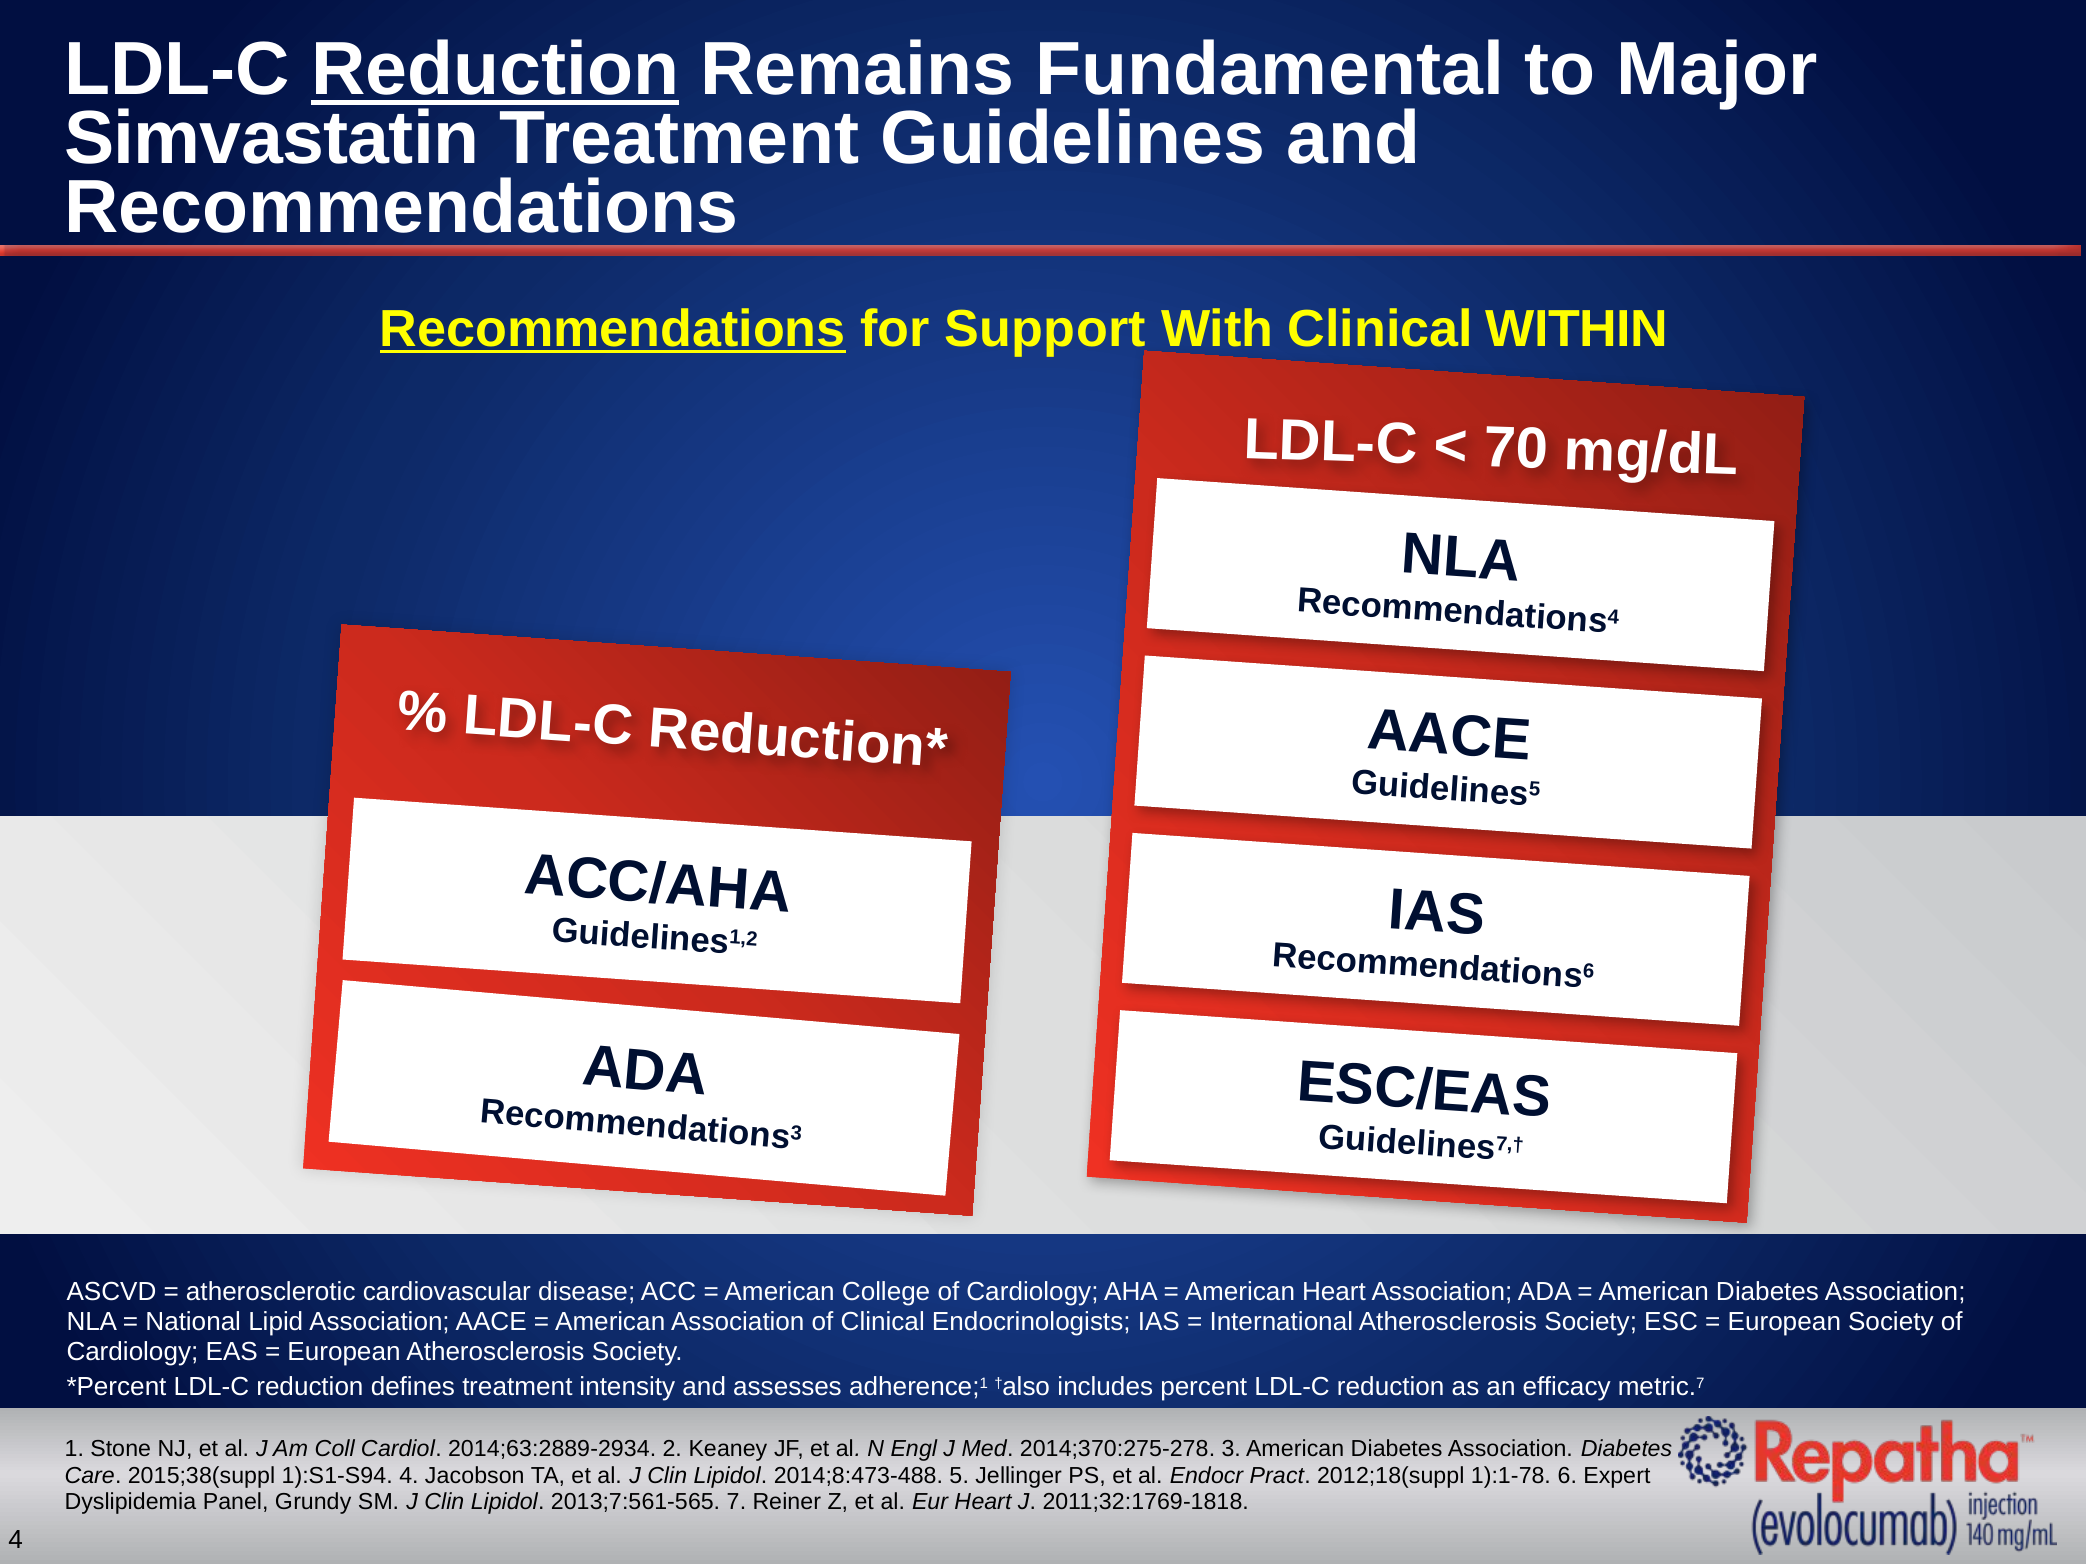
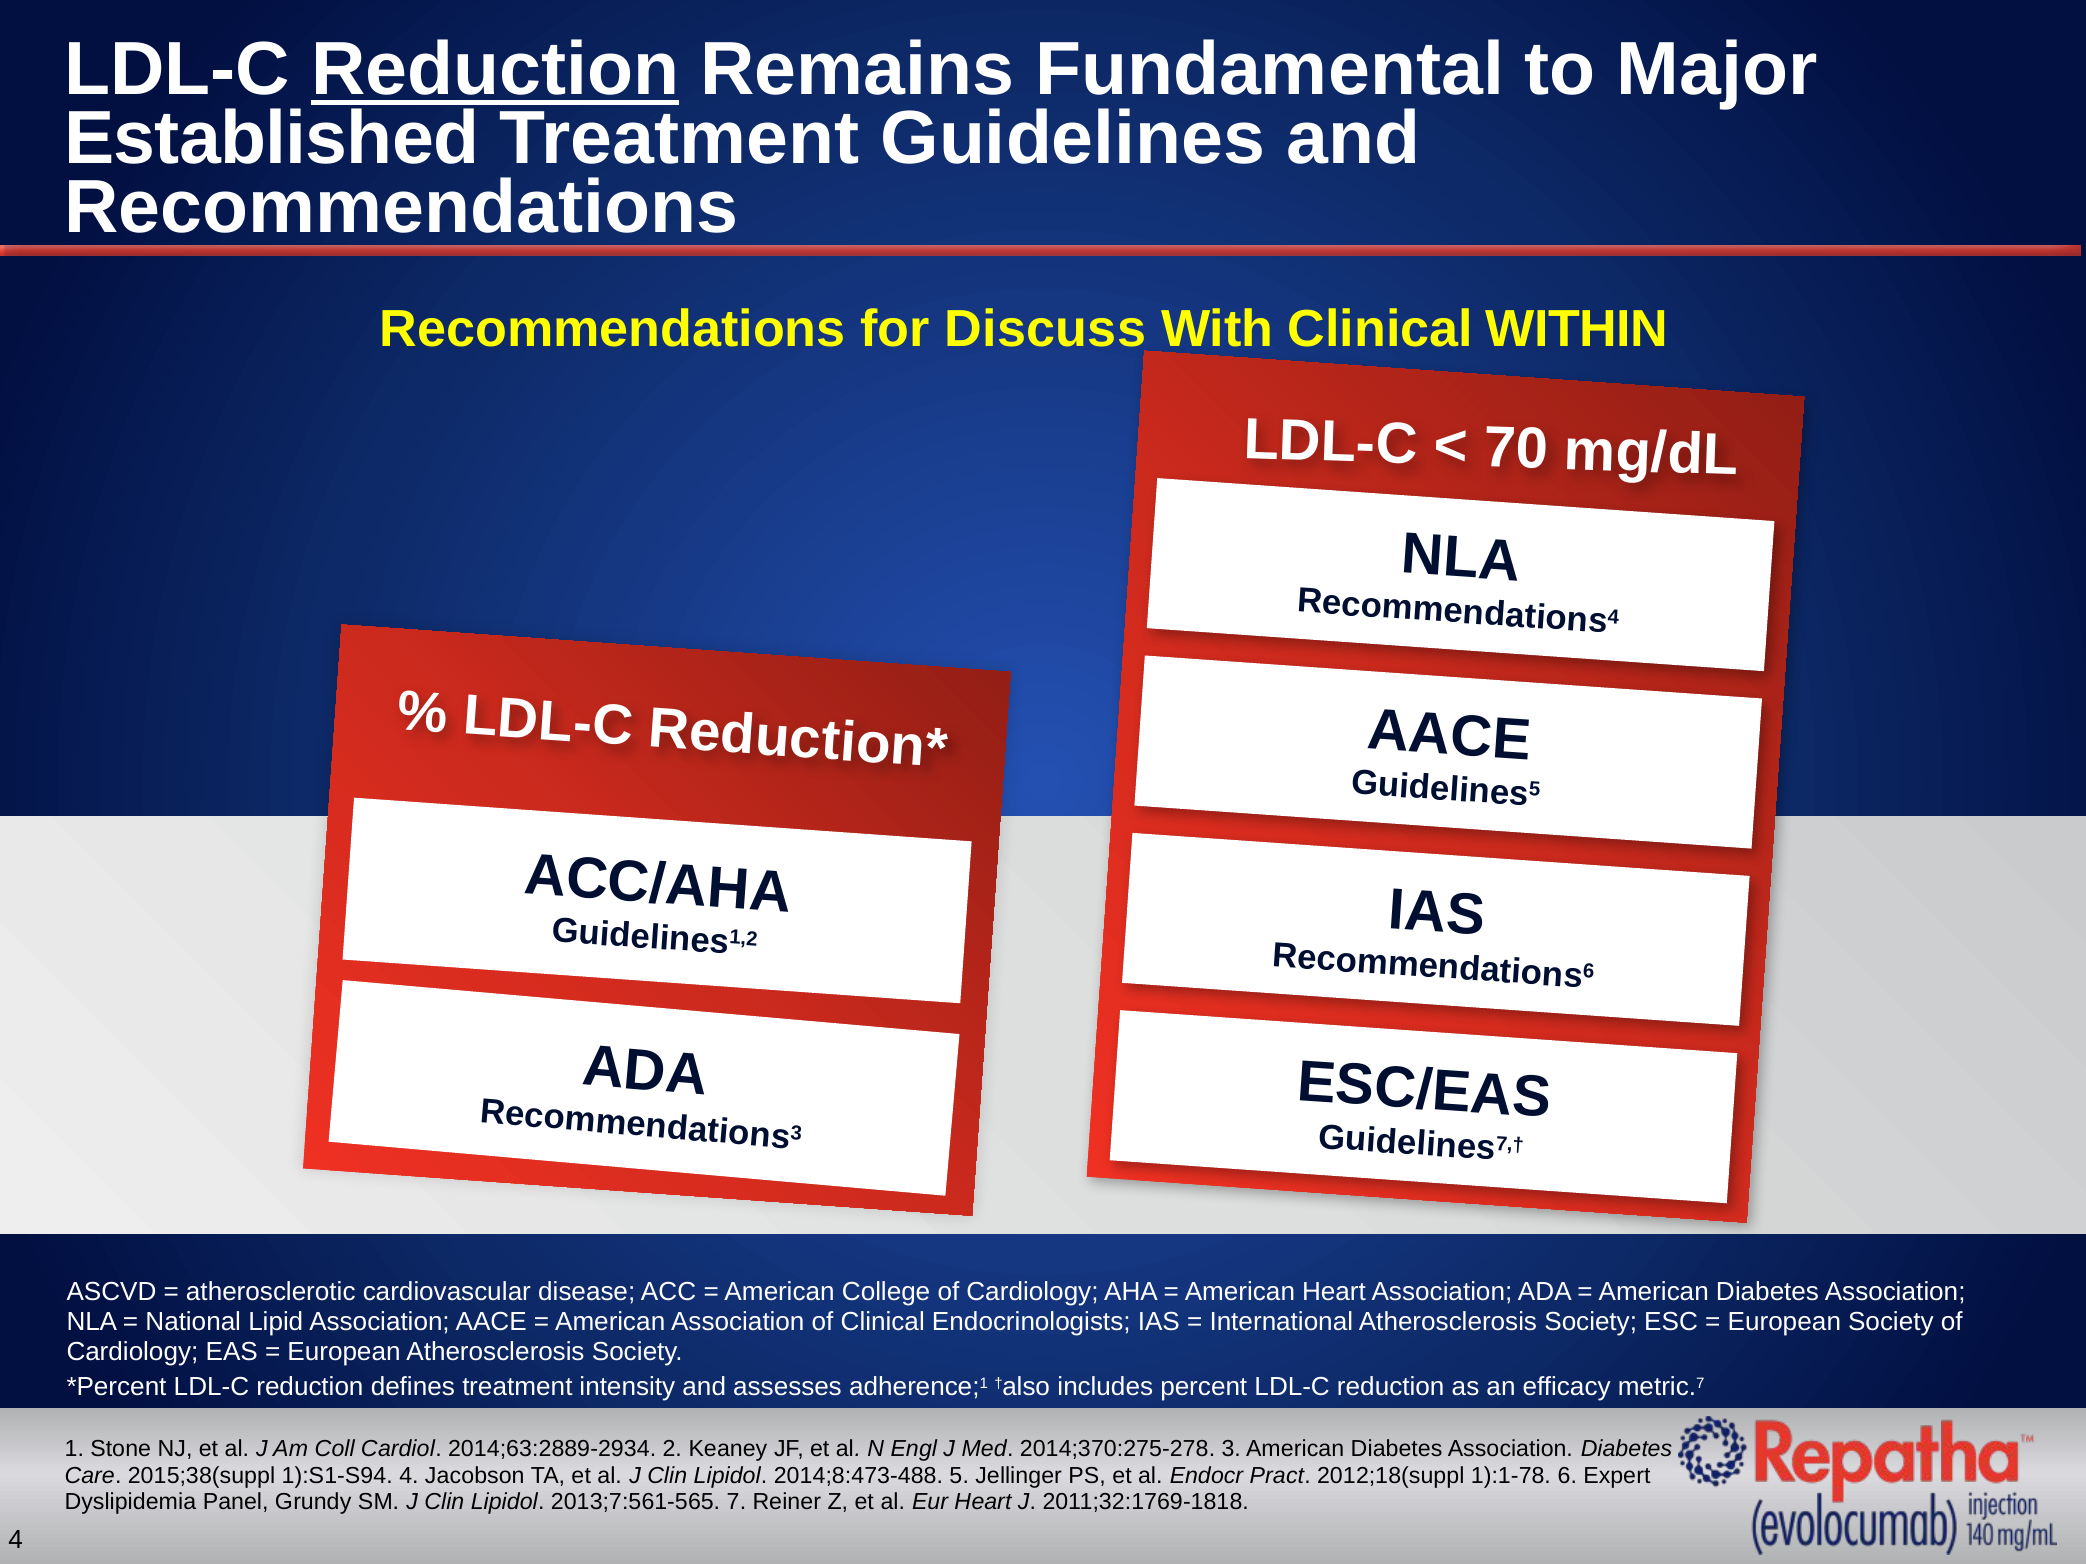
Simvastatin: Simvastatin -> Established
Recommendations at (613, 330) underline: present -> none
Support: Support -> Discuss
